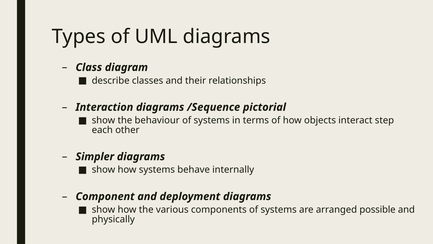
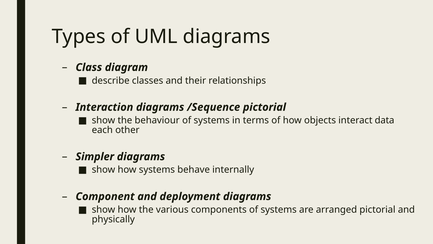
step: step -> data
arranged possible: possible -> pictorial
